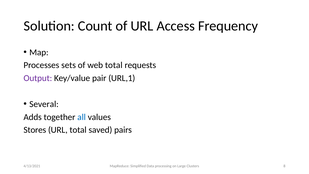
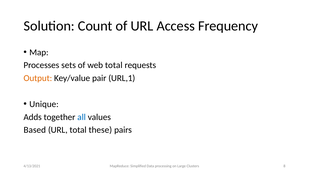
Output colour: purple -> orange
Several: Several -> Unique
Stores: Stores -> Based
saved: saved -> these
